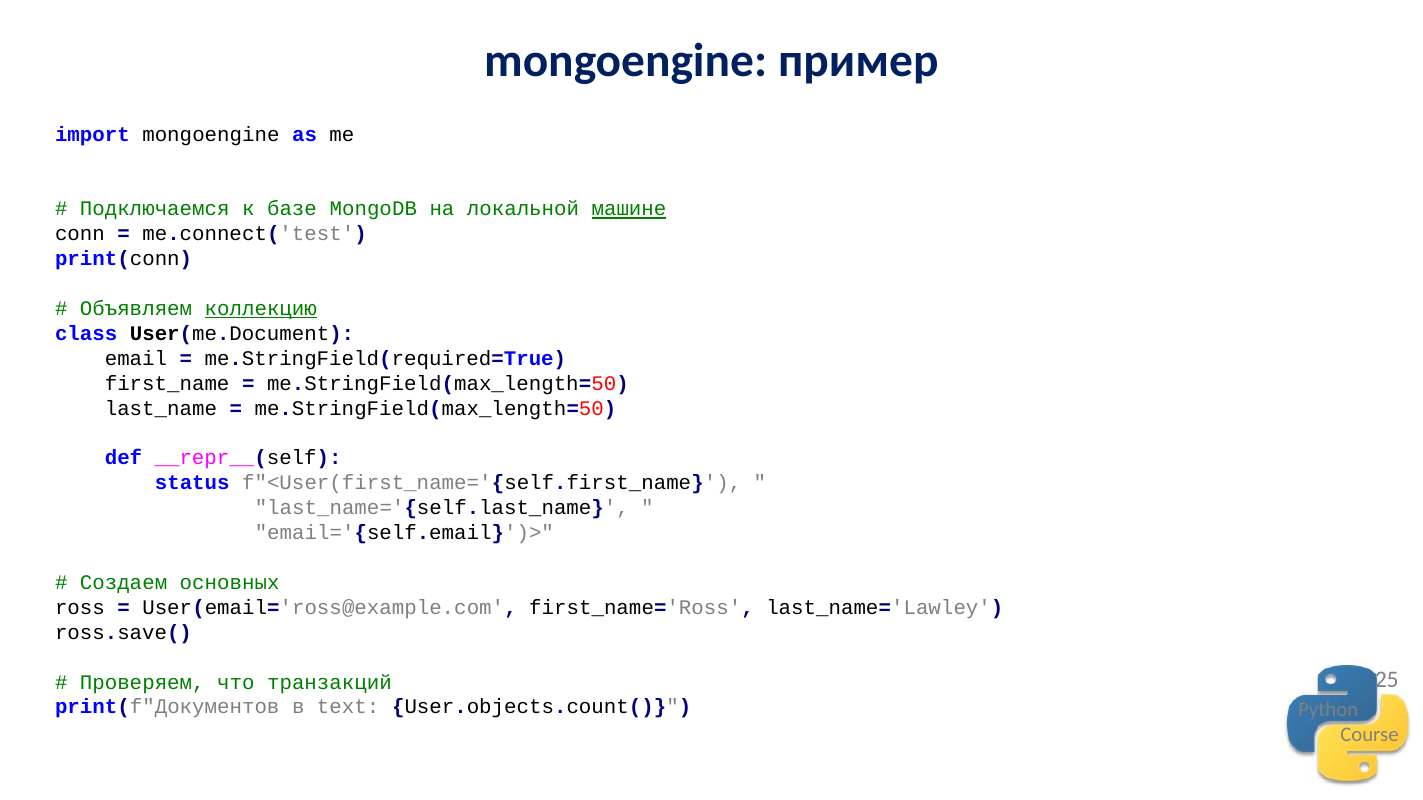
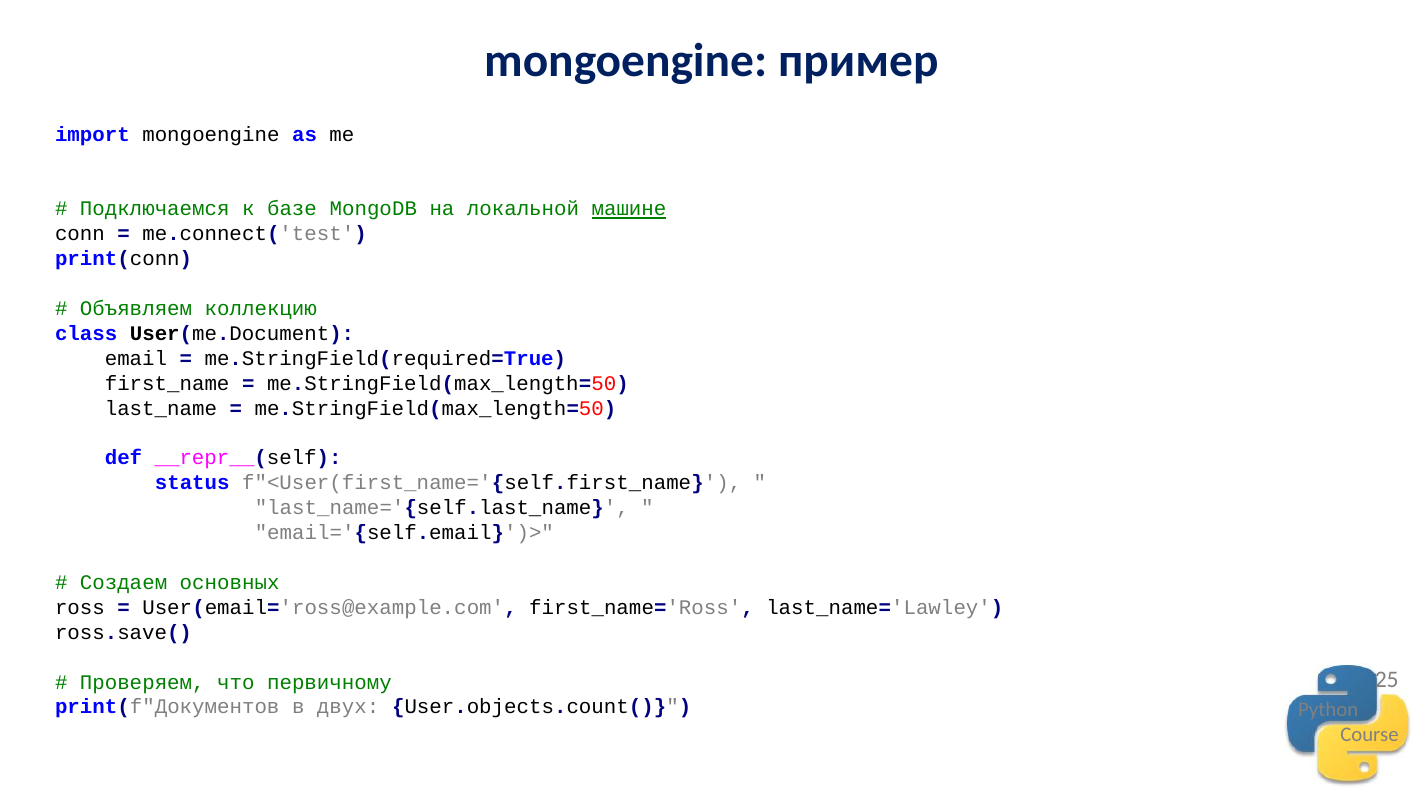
коллекцию underline: present -> none
транзакций: транзакций -> первичному
text: text -> двух
